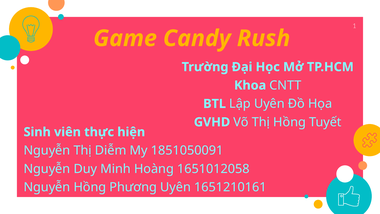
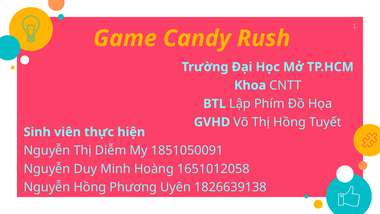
Lập Uyên: Uyên -> Phím
1651210161: 1651210161 -> 1826639138
